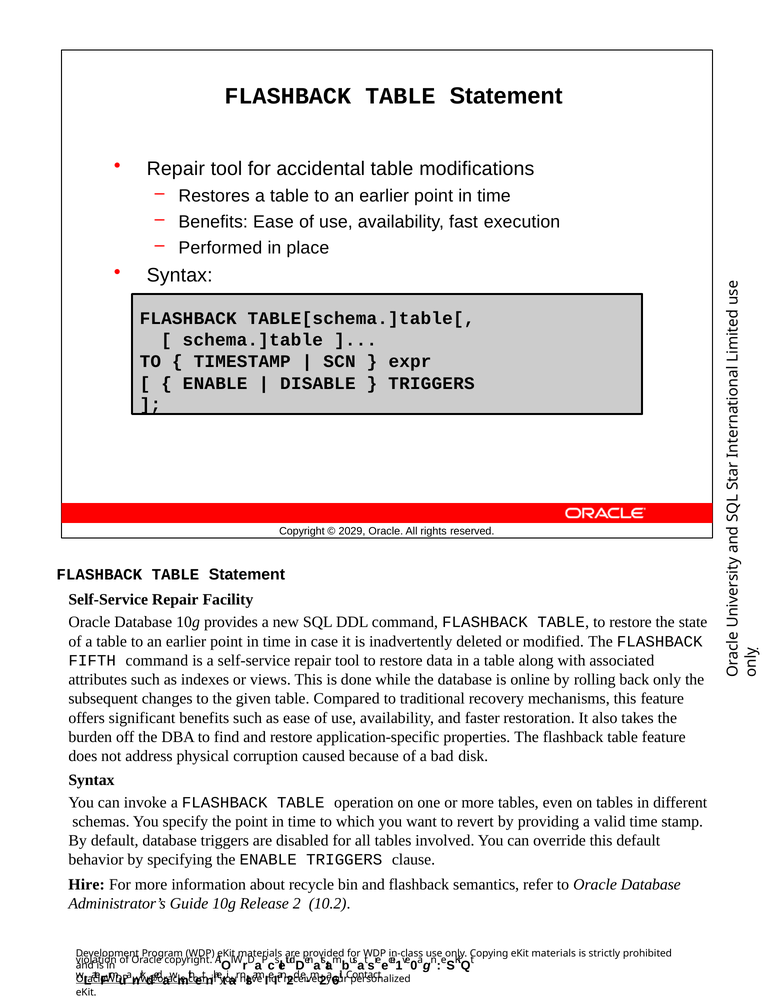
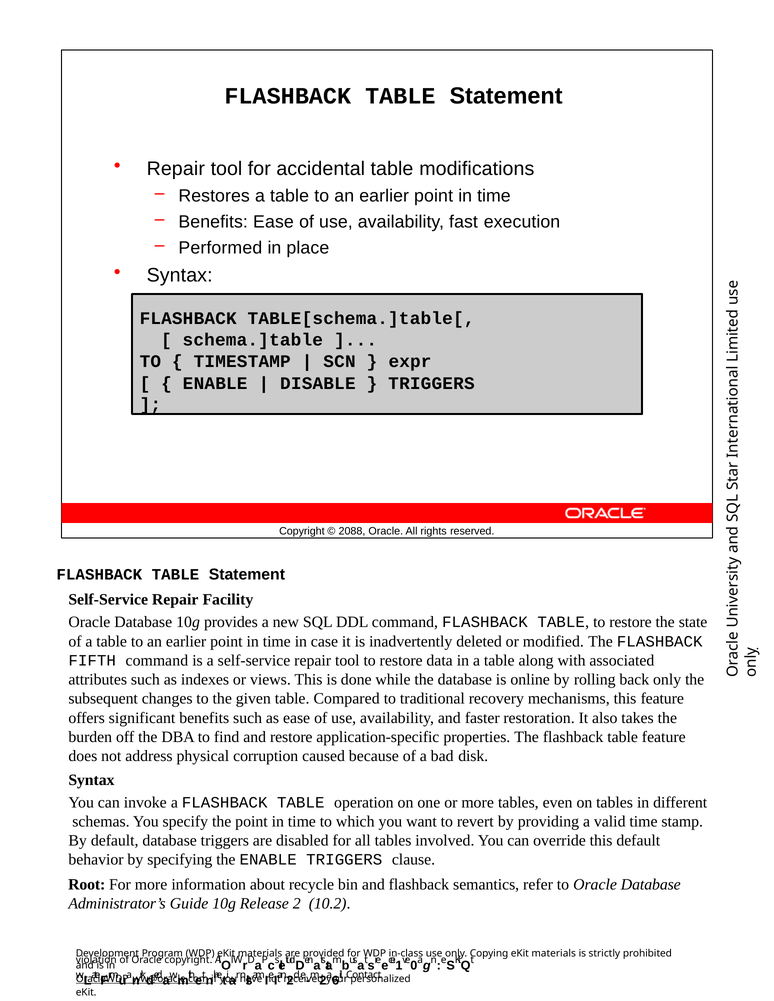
2029: 2029 -> 2088
Hire: Hire -> Root
